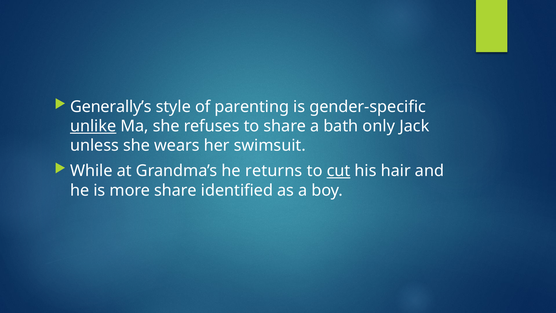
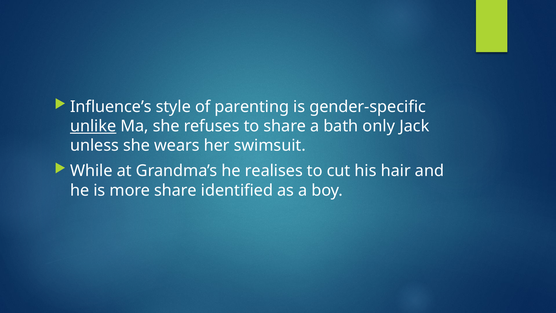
Generally’s: Generally’s -> Influence’s
returns: returns -> realises
cut underline: present -> none
